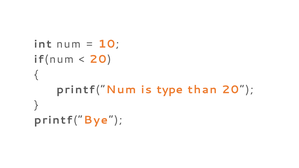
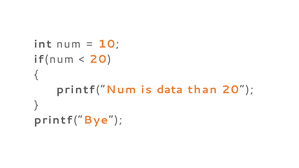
type: type -> data
